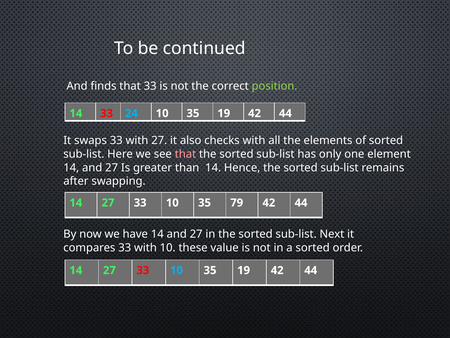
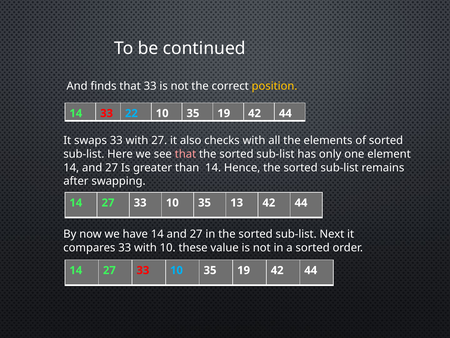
position colour: light green -> yellow
24: 24 -> 22
79: 79 -> 13
